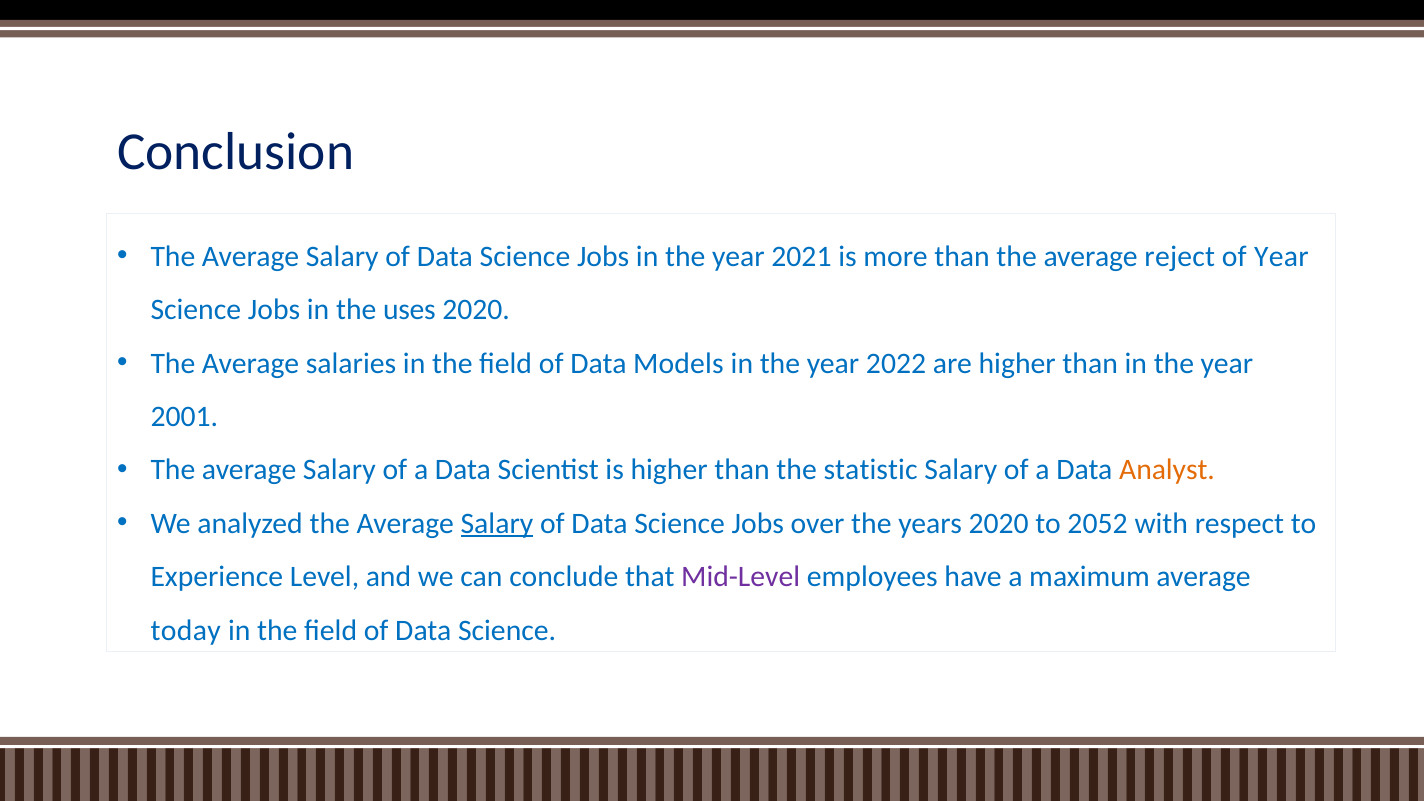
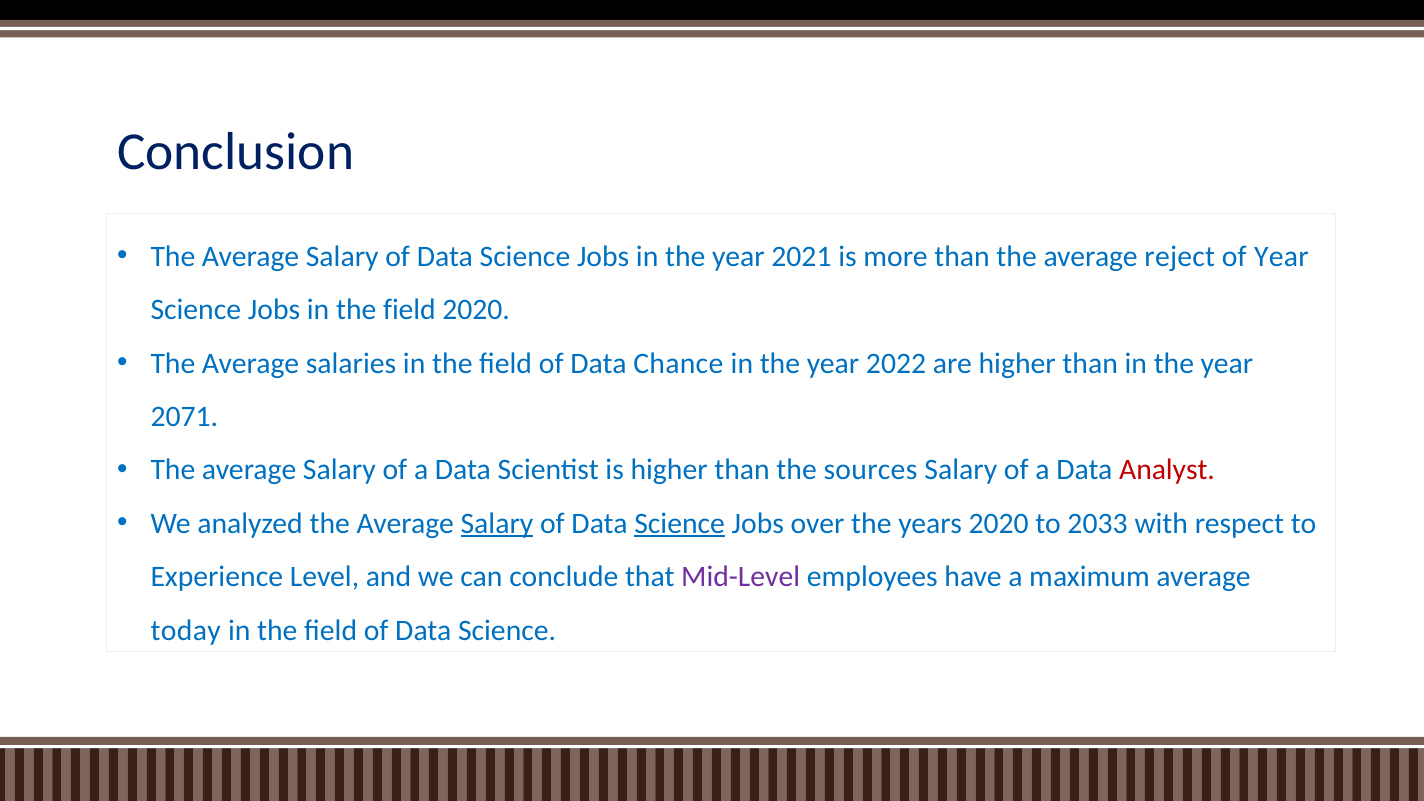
Jobs in the uses: uses -> field
Models: Models -> Chance
2001: 2001 -> 2071
statistic: statistic -> sources
Analyst colour: orange -> red
Science at (680, 524) underline: none -> present
2052: 2052 -> 2033
